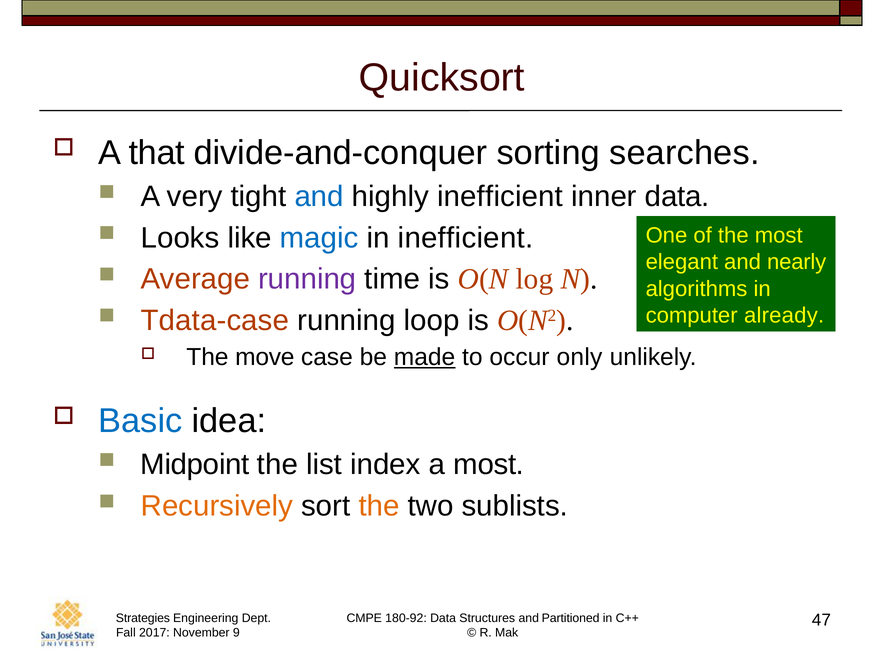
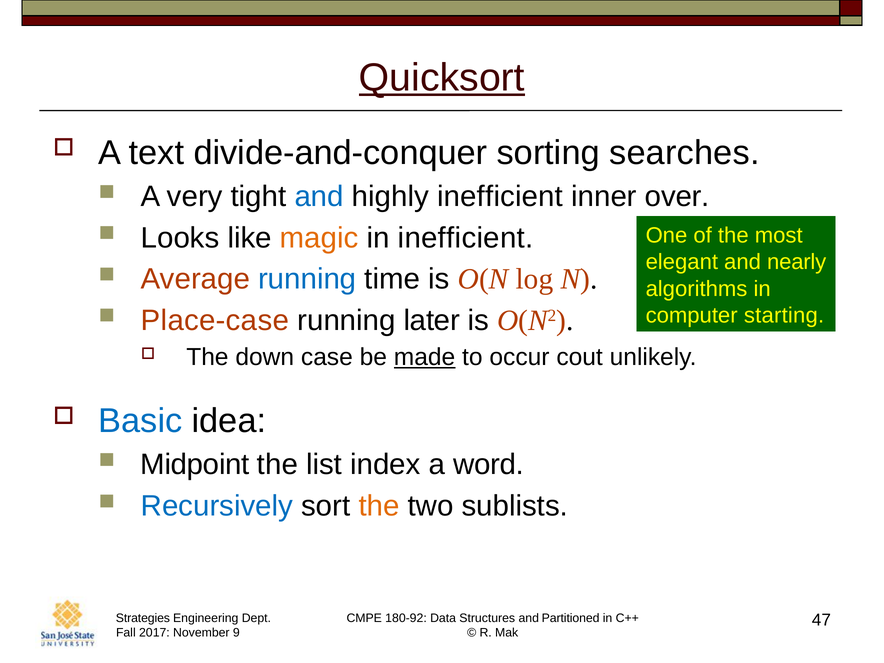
Quicksort underline: none -> present
that: that -> text
inner data: data -> over
magic colour: blue -> orange
running at (307, 279) colour: purple -> blue
already: already -> starting
Tdata-case: Tdata-case -> Place-case
loop: loop -> later
move: move -> down
only: only -> cout
a most: most -> word
Recursively colour: orange -> blue
